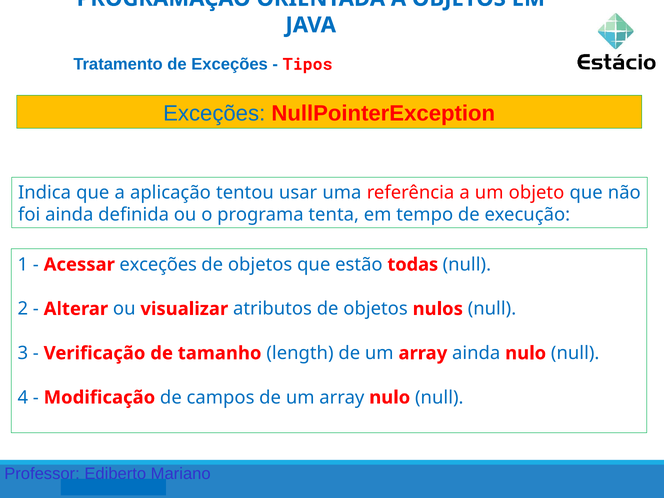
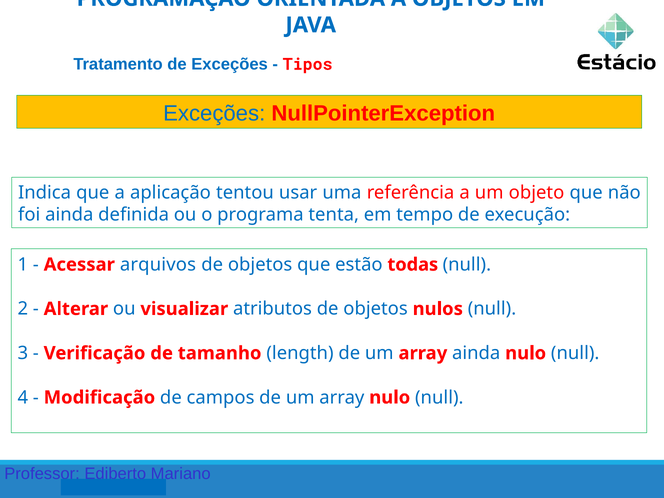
Acessar exceções: exceções -> arquivos
